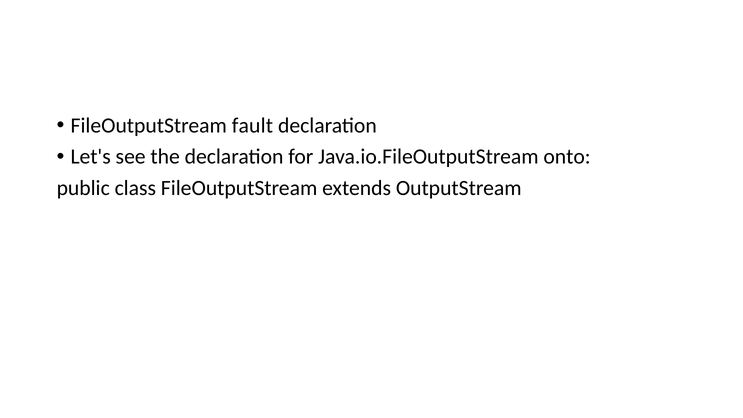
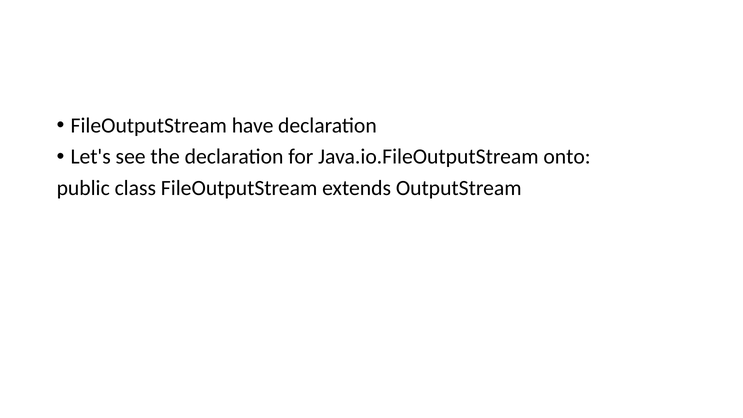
fault: fault -> have
